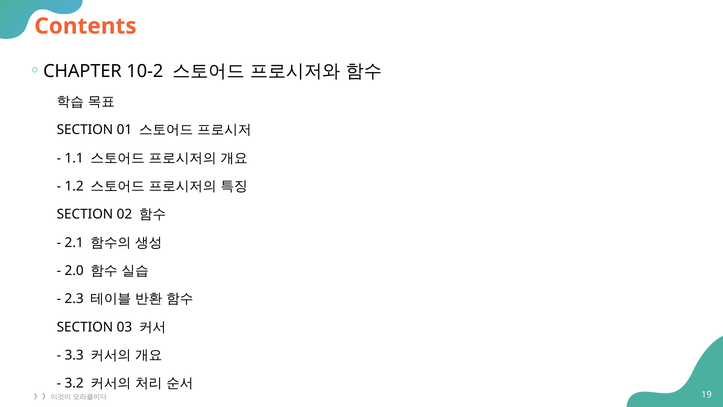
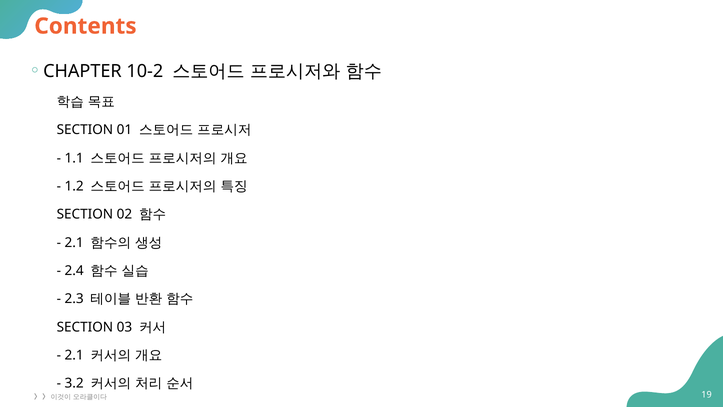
2.0: 2.0 -> 2.4
3.3 at (74, 355): 3.3 -> 2.1
